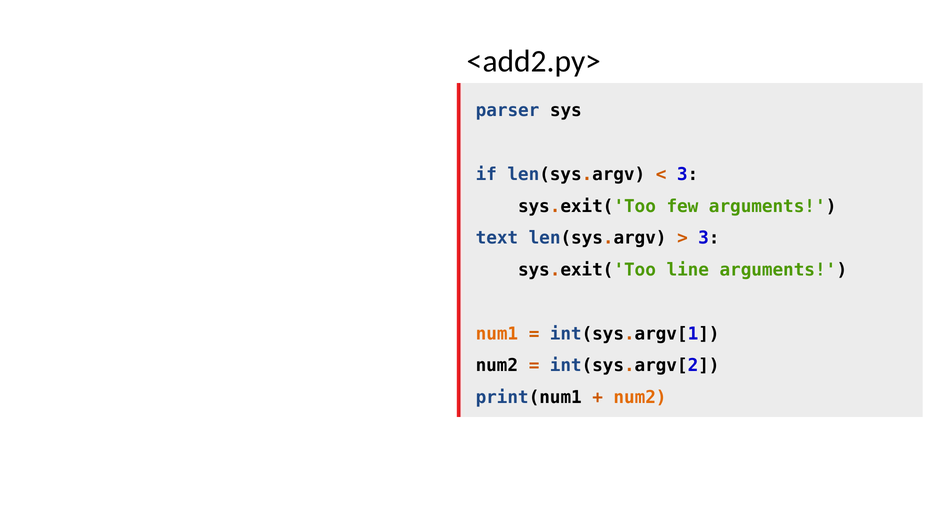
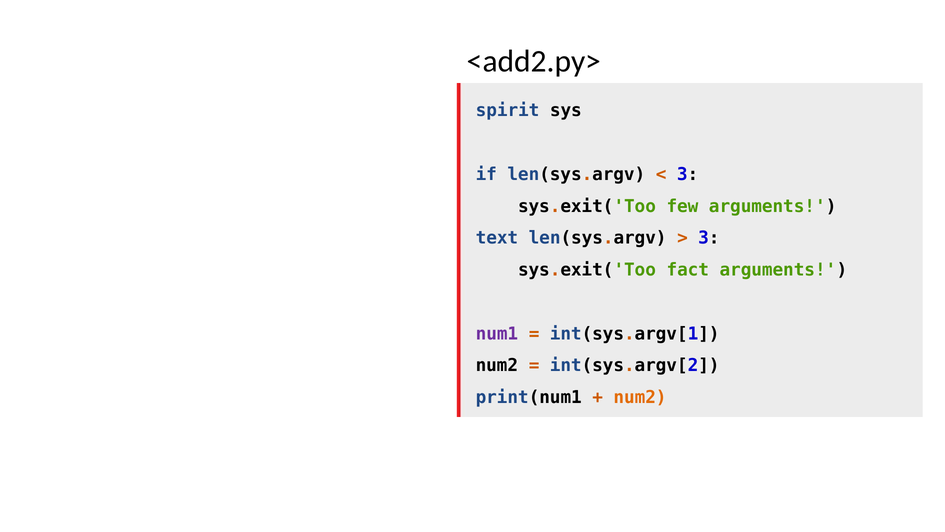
parser: parser -> spirit
line: line -> fact
num1 colour: orange -> purple
